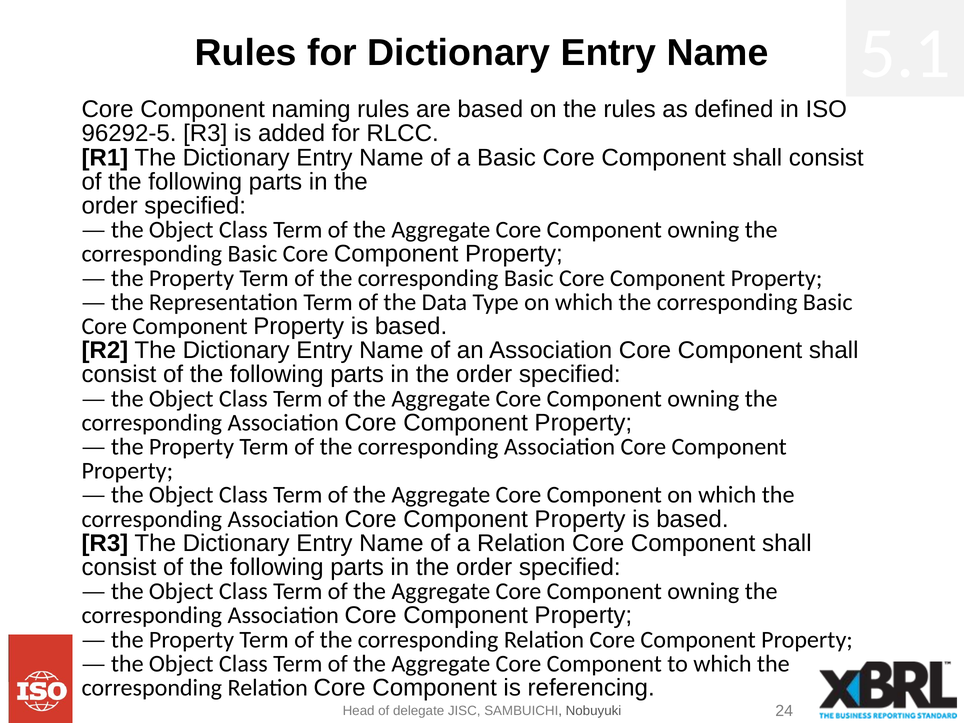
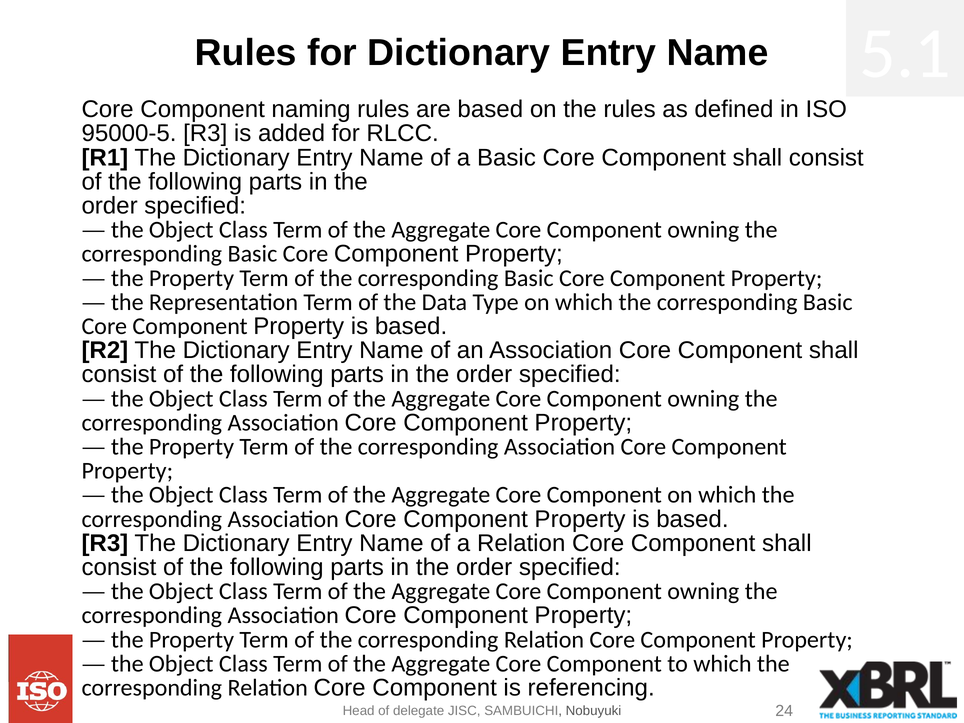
96292-5: 96292-5 -> 95000-5
